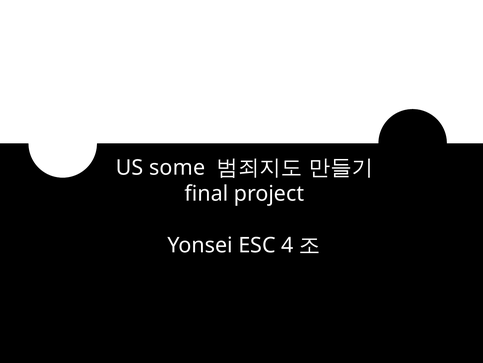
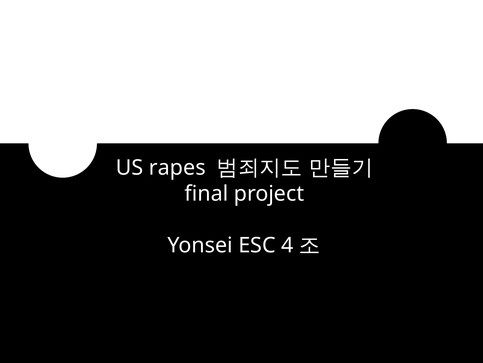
some: some -> rapes
